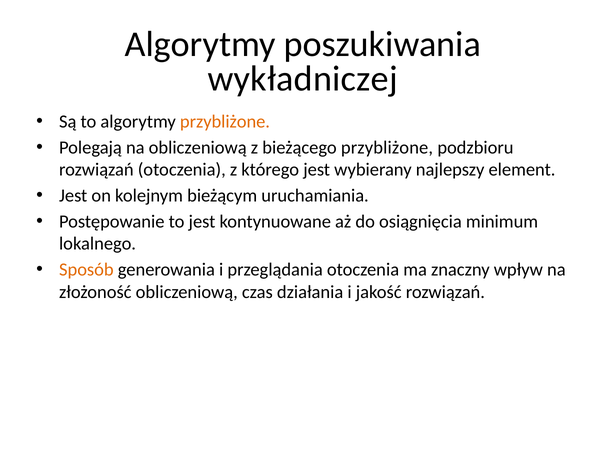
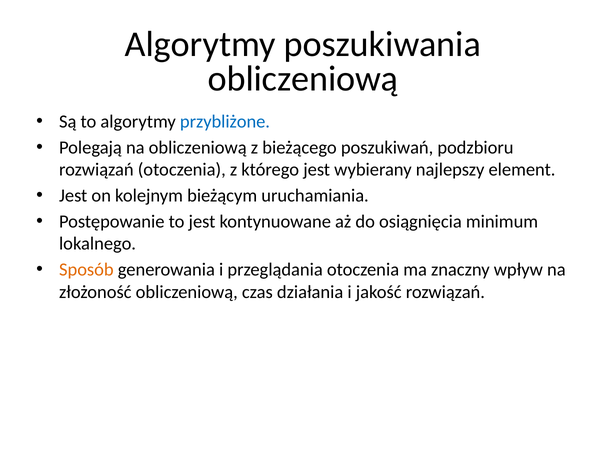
wykładniczej at (303, 79): wykładniczej -> obliczeniową
przybliżone at (225, 121) colour: orange -> blue
bieżącego przybliżone: przybliżone -> poszukiwań
